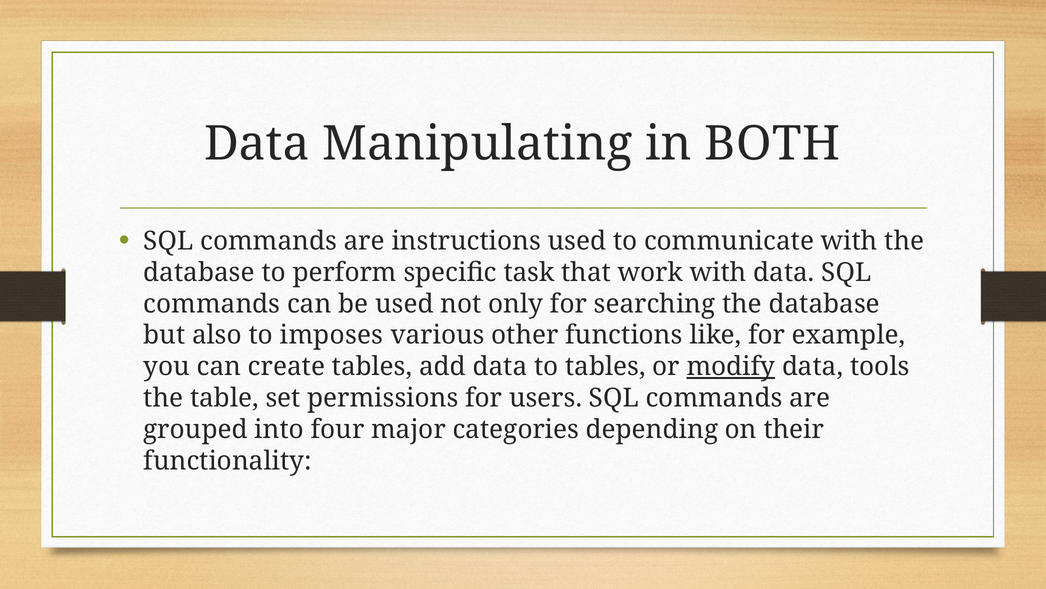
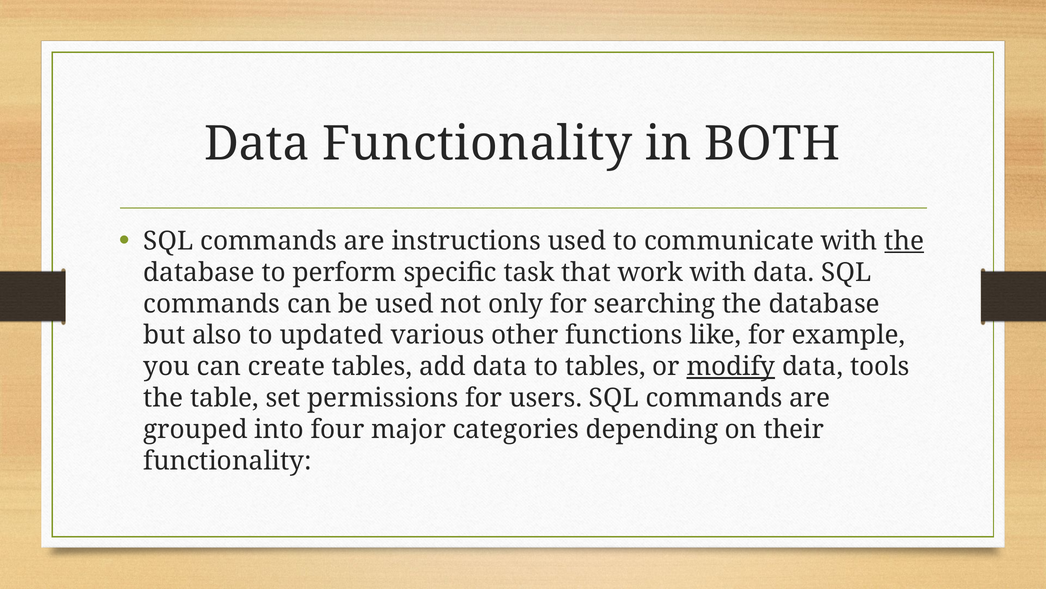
Data Manipulating: Manipulating -> Functionality
the at (904, 241) underline: none -> present
imposes: imposes -> updated
